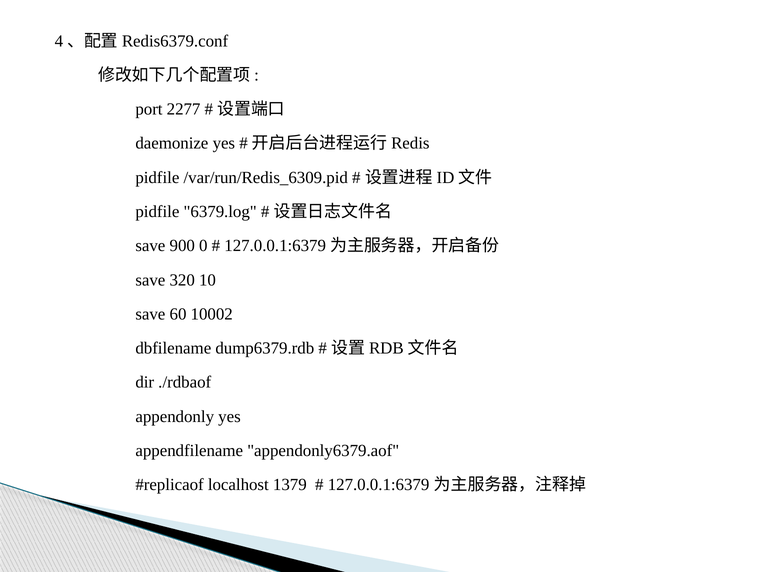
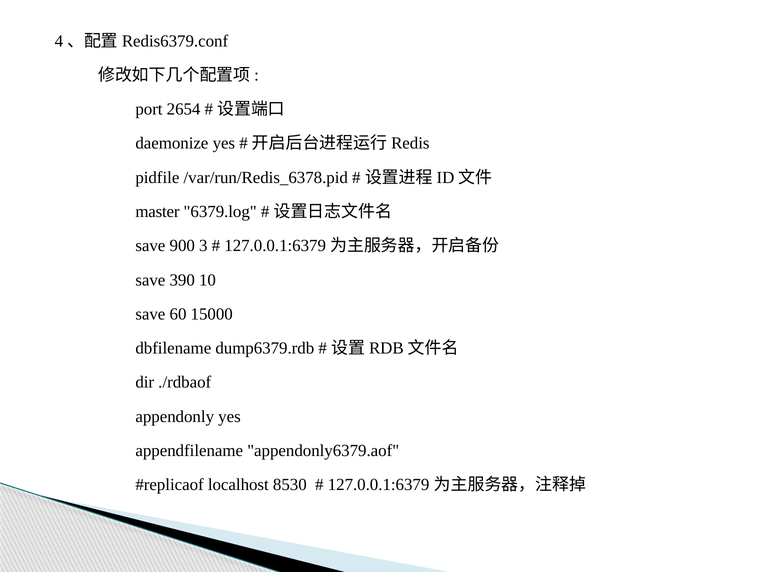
2277: 2277 -> 2654
/var/run/Redis_6309.pid: /var/run/Redis_6309.pid -> /var/run/Redis_6378.pid
pidfile at (157, 211): pidfile -> master
0: 0 -> 3
320: 320 -> 390
10002: 10002 -> 15000
1379: 1379 -> 8530
